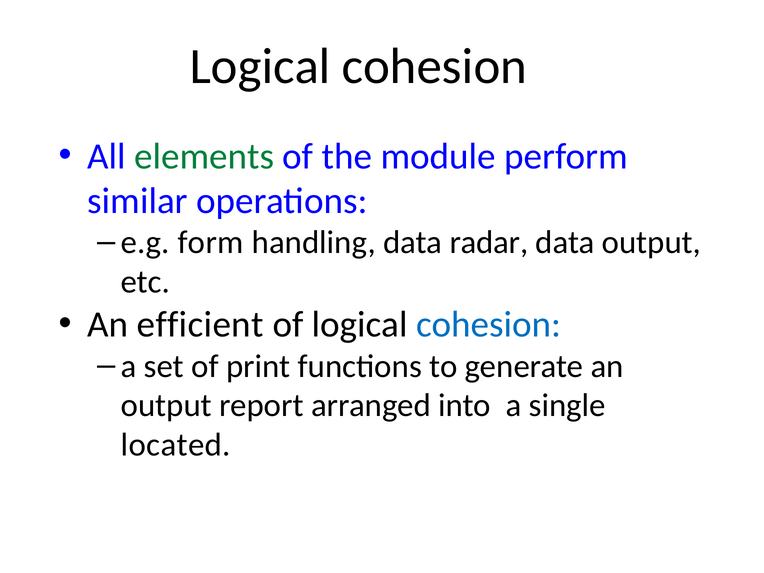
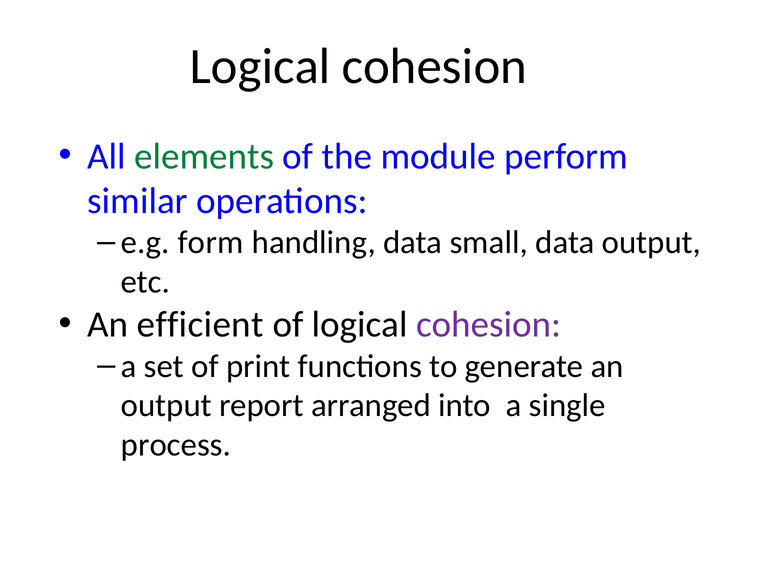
radar: radar -> small
cohesion at (489, 324) colour: blue -> purple
located: located -> process
